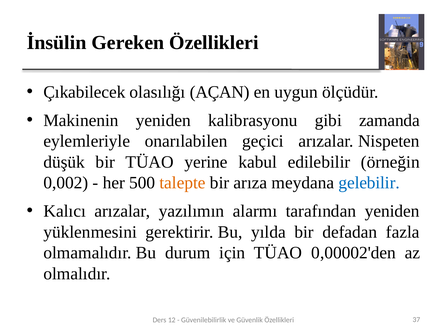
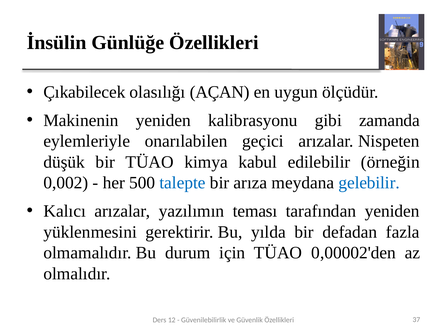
Gereken: Gereken -> Günlüğe
yerine: yerine -> kimya
talepte colour: orange -> blue
alarmı: alarmı -> teması
